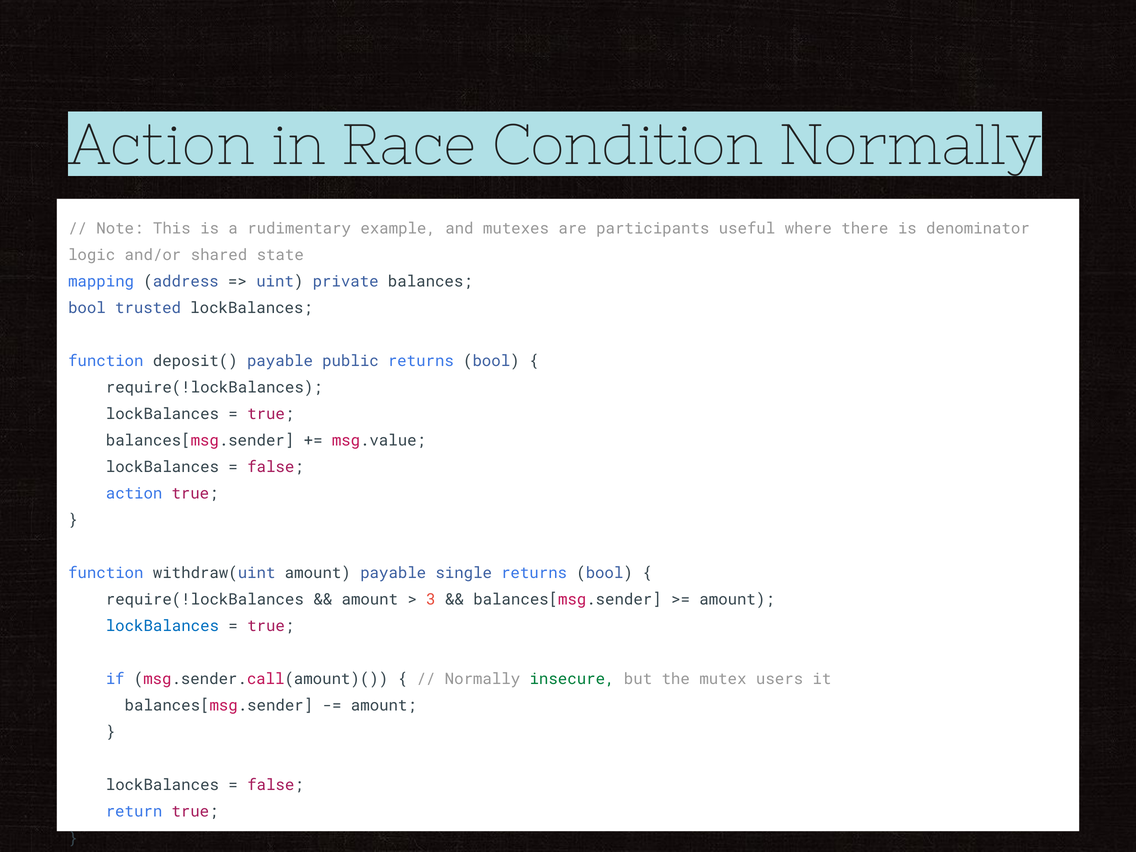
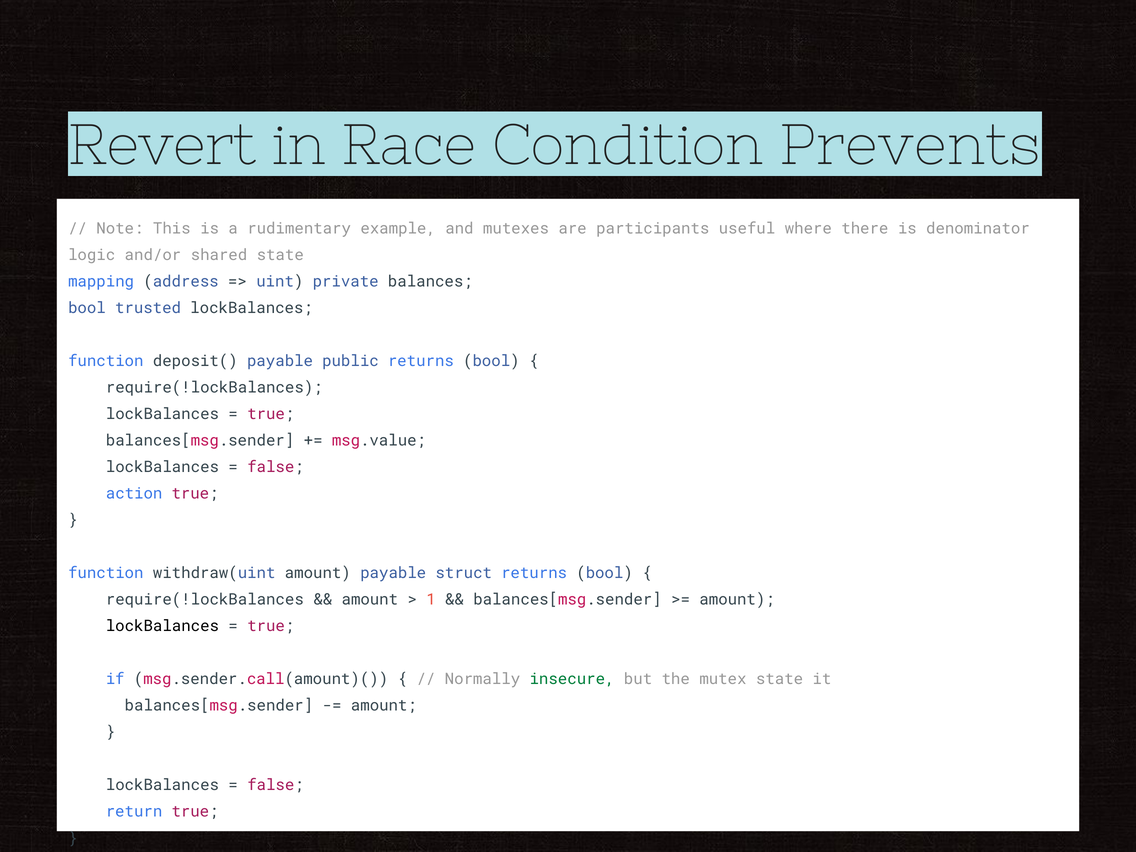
Action at (162, 145): Action -> Revert
Condition Normally: Normally -> Prevents
single: single -> struct
3: 3 -> 1
lockBalances at (162, 626) colour: blue -> black
mutex users: users -> state
